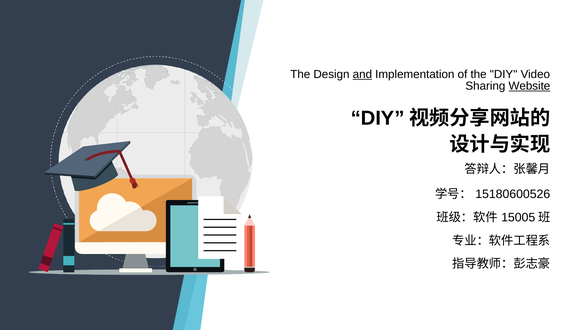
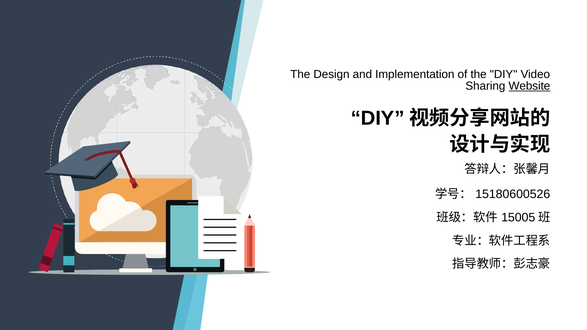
and underline: present -> none
